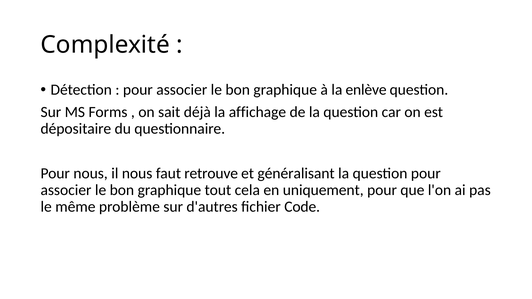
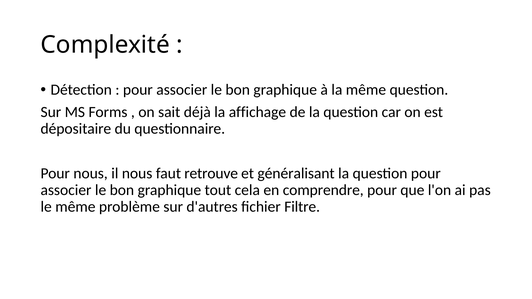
la enlève: enlève -> même
uniquement: uniquement -> comprendre
Code: Code -> Filtre
